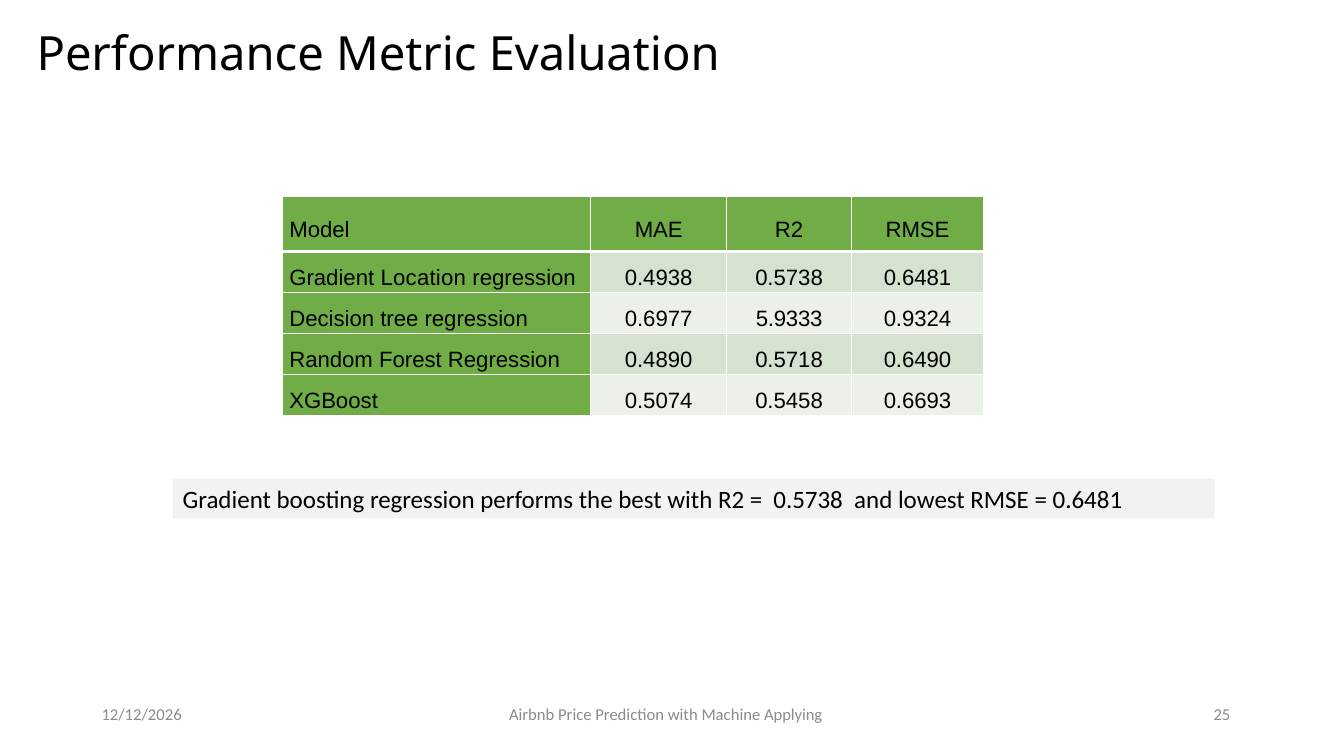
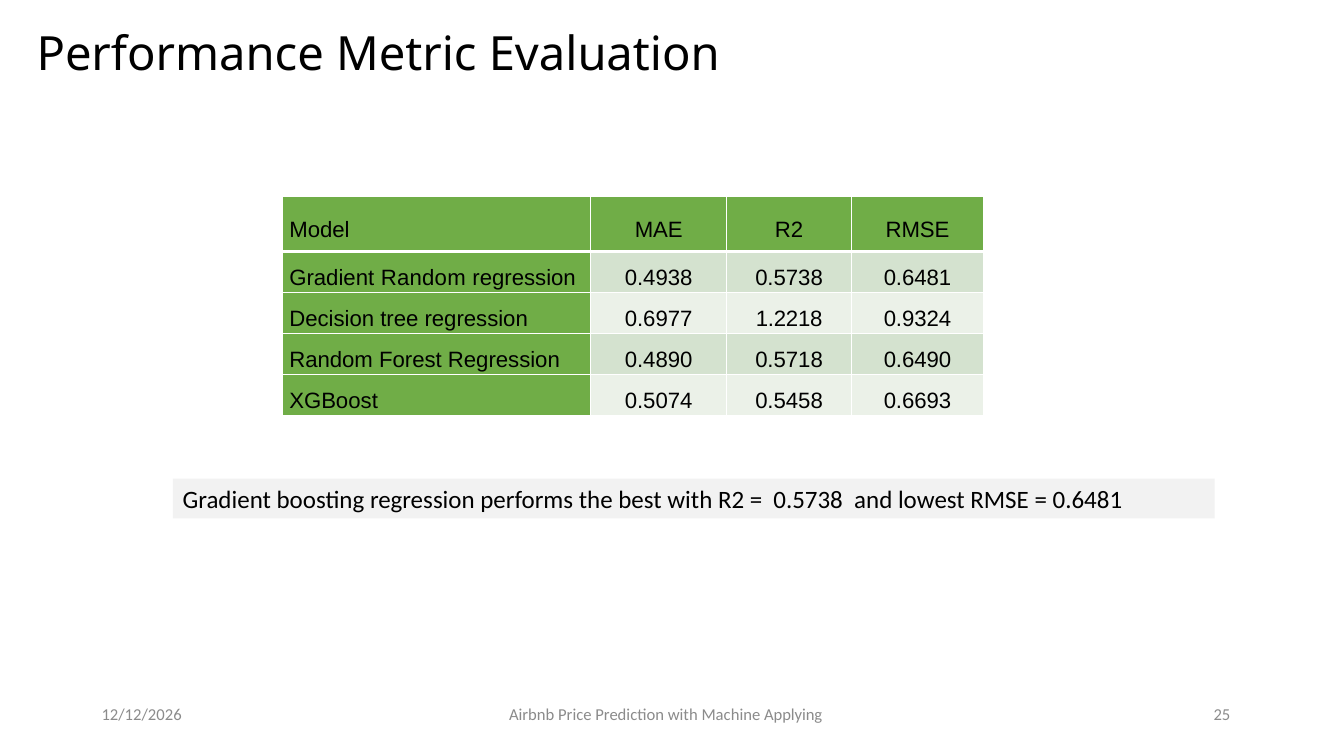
Gradient Location: Location -> Random
5.9333: 5.9333 -> 1.2218
